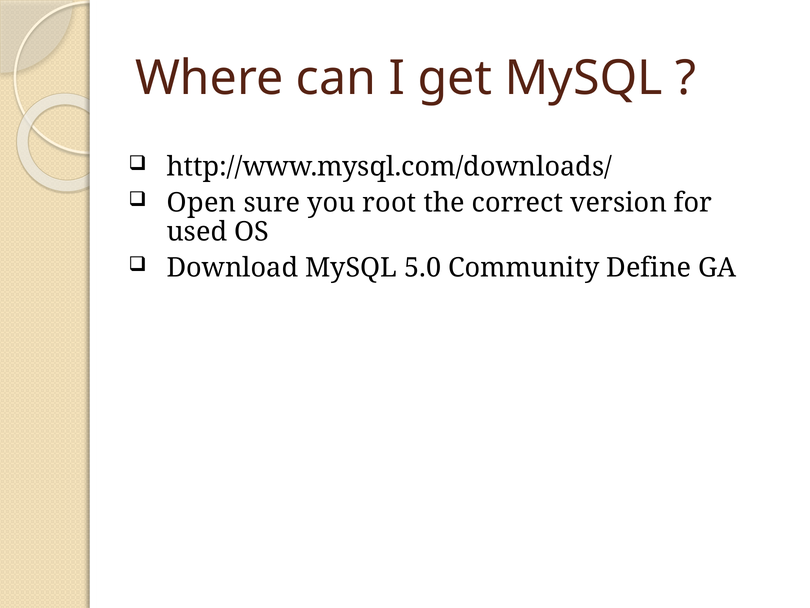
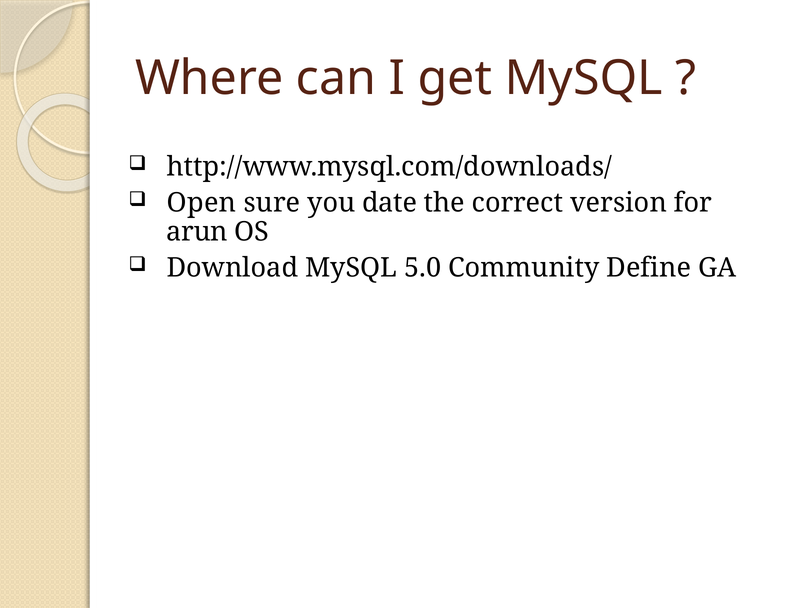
root: root -> date
used: used -> arun
